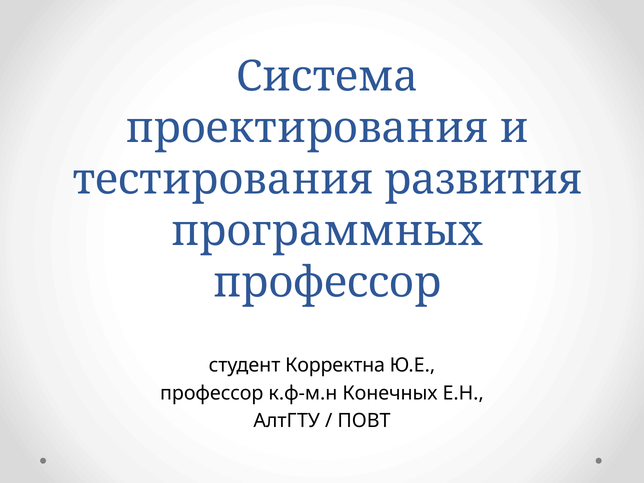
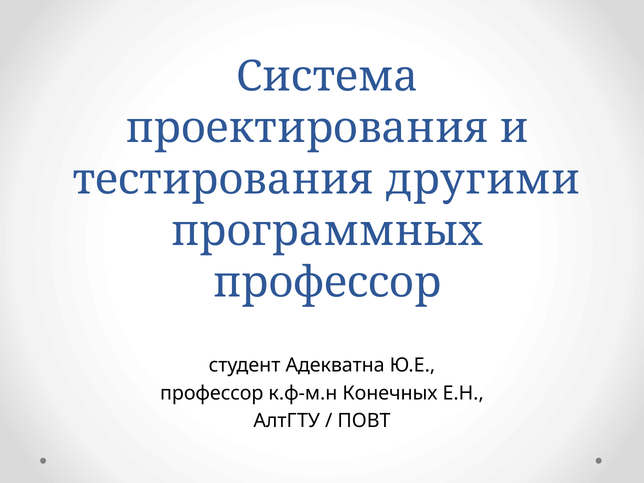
развития: развития -> другими
Корректна: Корректна -> Адекватна
